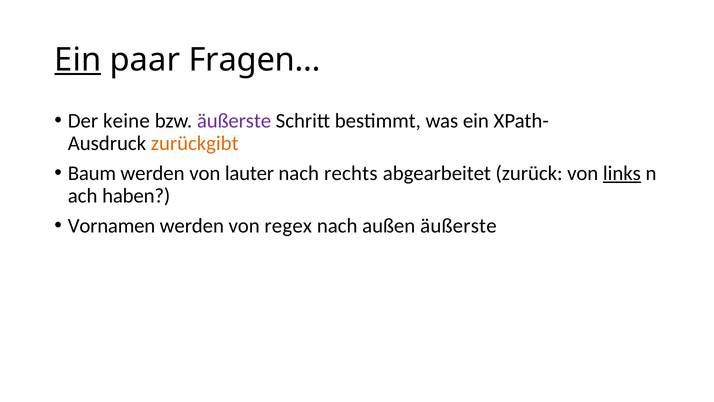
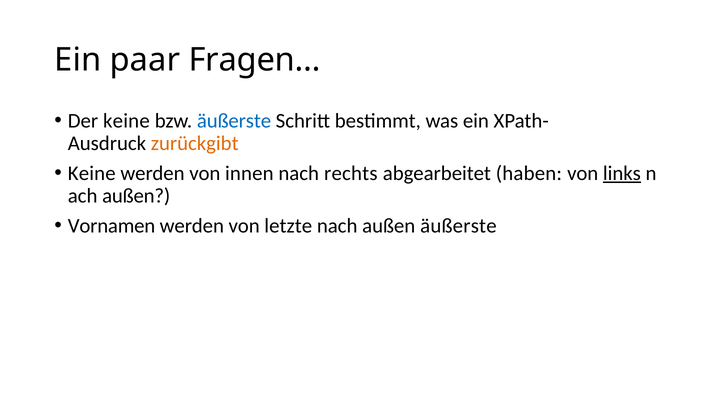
Ein at (78, 60) underline: present -> none
äußerste at (234, 121) colour: purple -> blue
Baum at (92, 173): Baum -> Keine
lauter: lauter -> innen
zurück: zurück -> haben
haben at (136, 196): haben -> außen
regex: regex -> letzte
